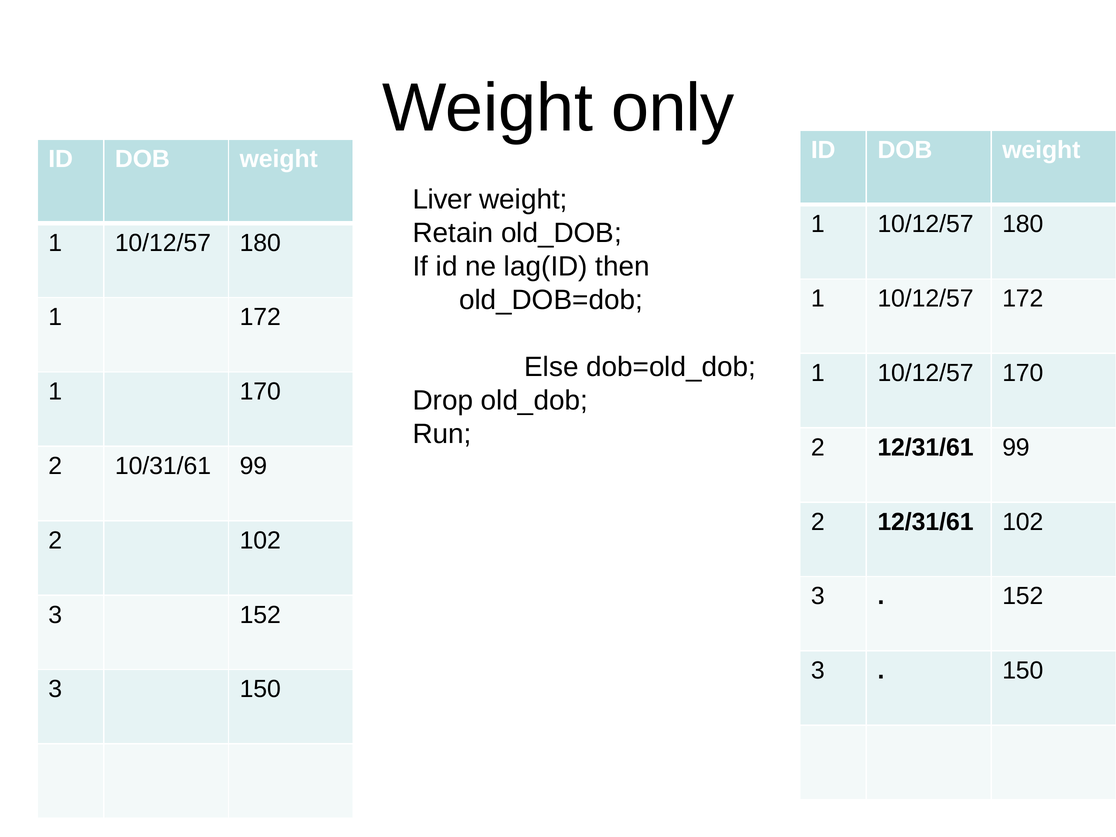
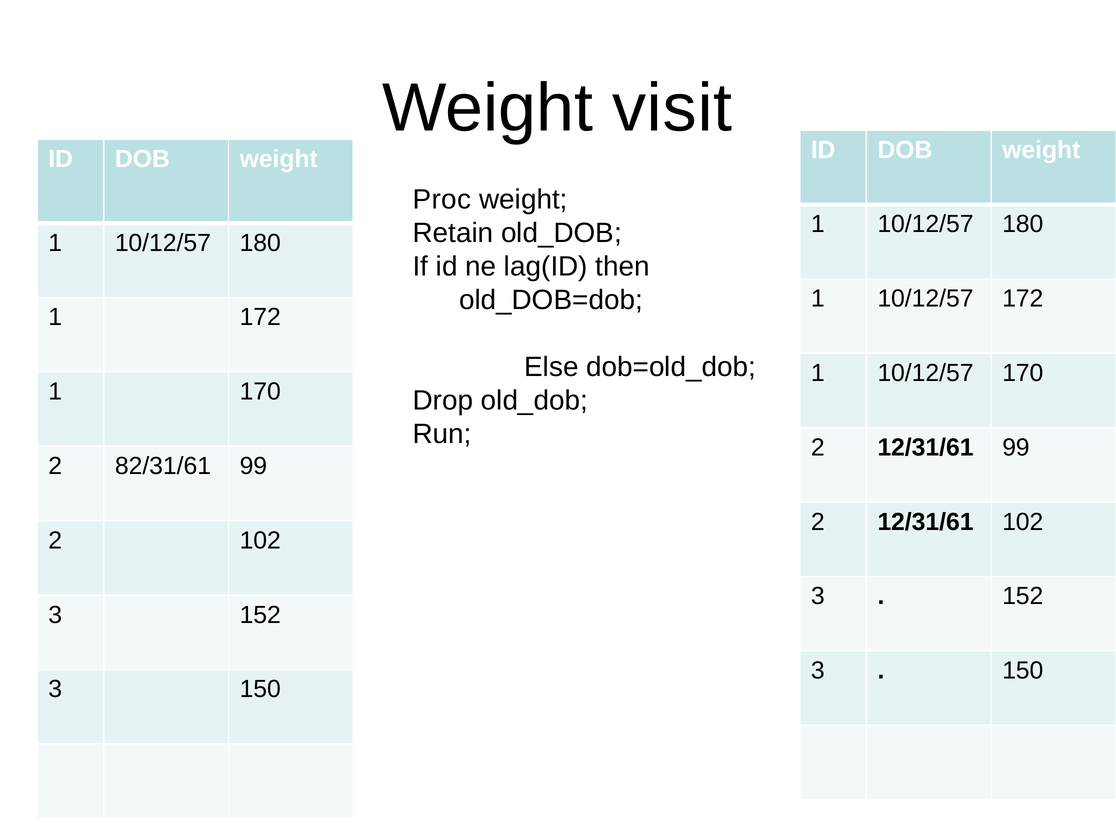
only: only -> visit
Liver: Liver -> Proc
10/31/61: 10/31/61 -> 82/31/61
